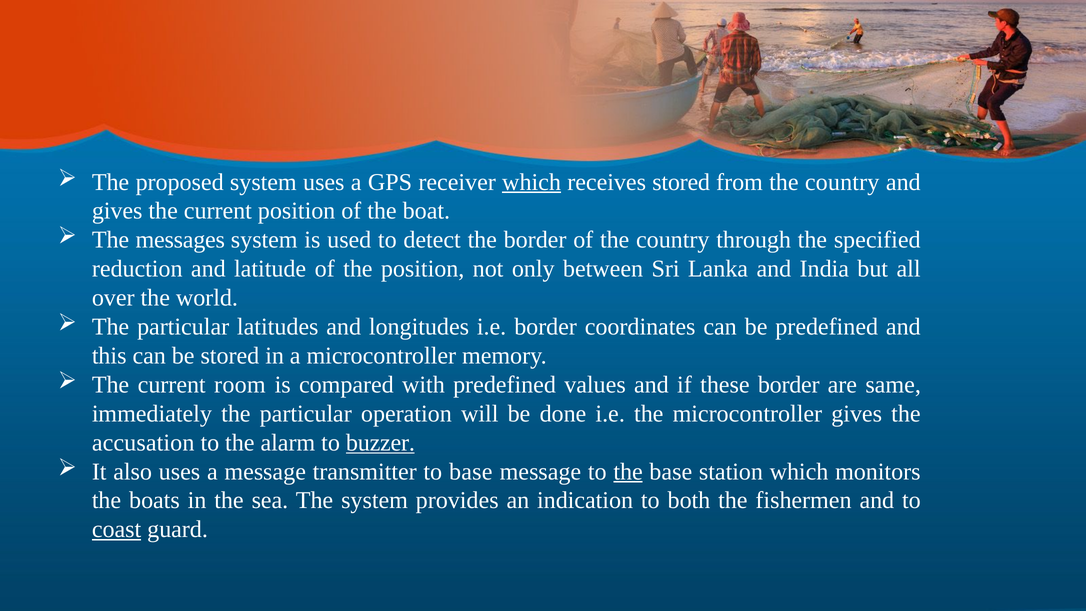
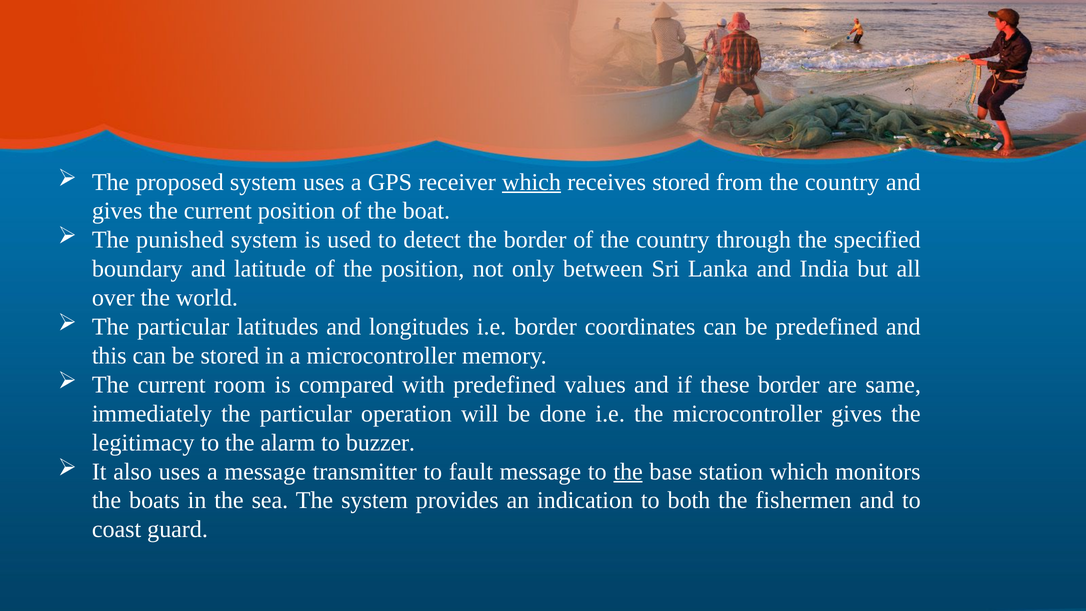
messages: messages -> punished
reduction: reduction -> boundary
accusation: accusation -> legitimacy
buzzer underline: present -> none
to base: base -> fault
coast underline: present -> none
